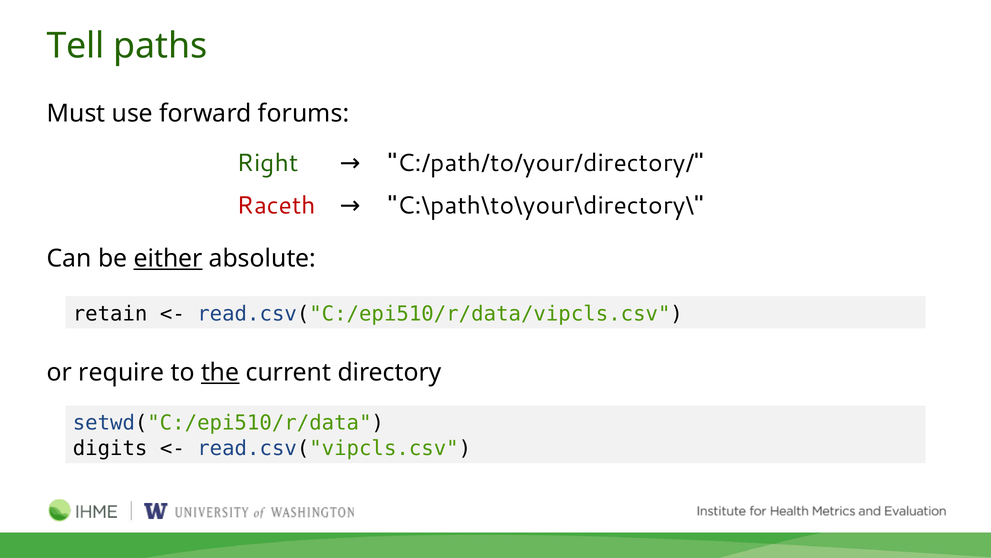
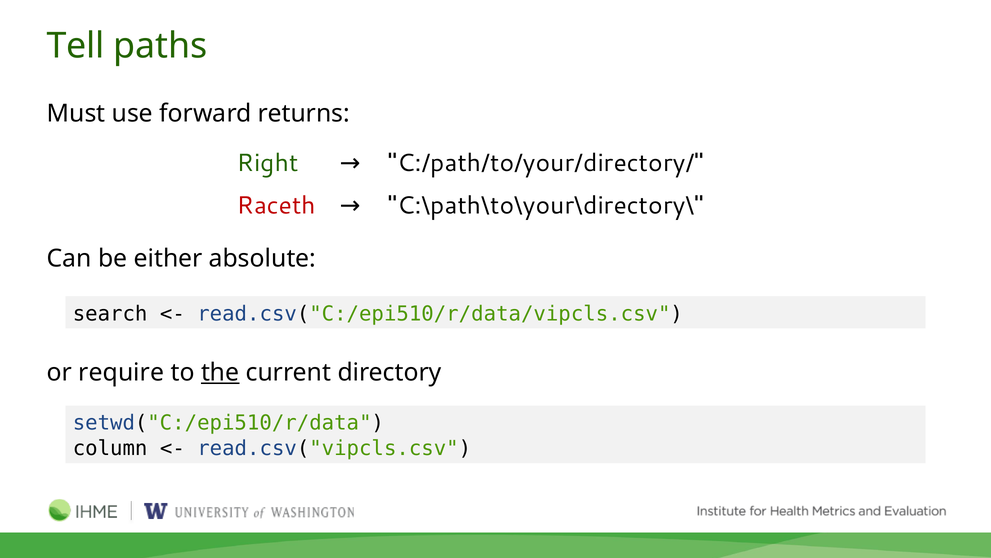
forums: forums -> returns
either underline: present -> none
retain: retain -> search
digits: digits -> column
